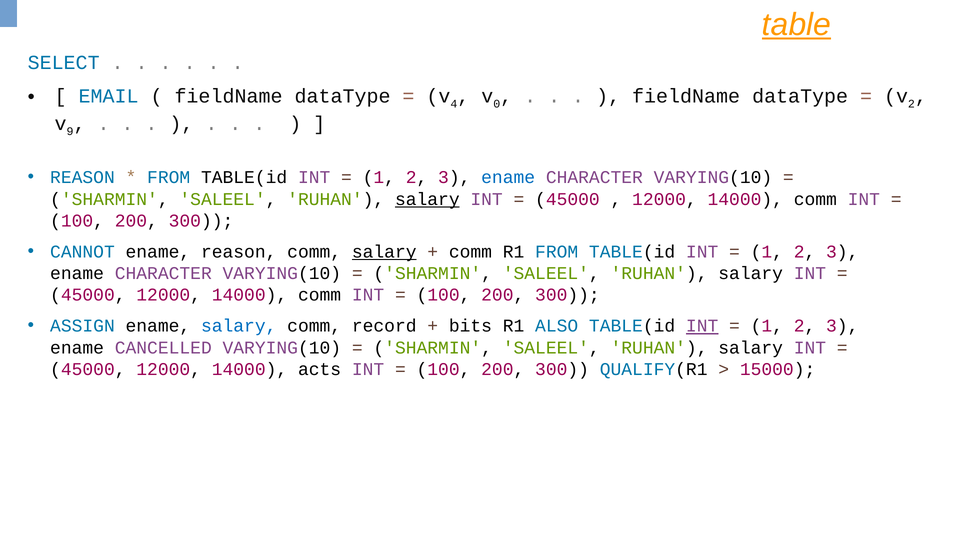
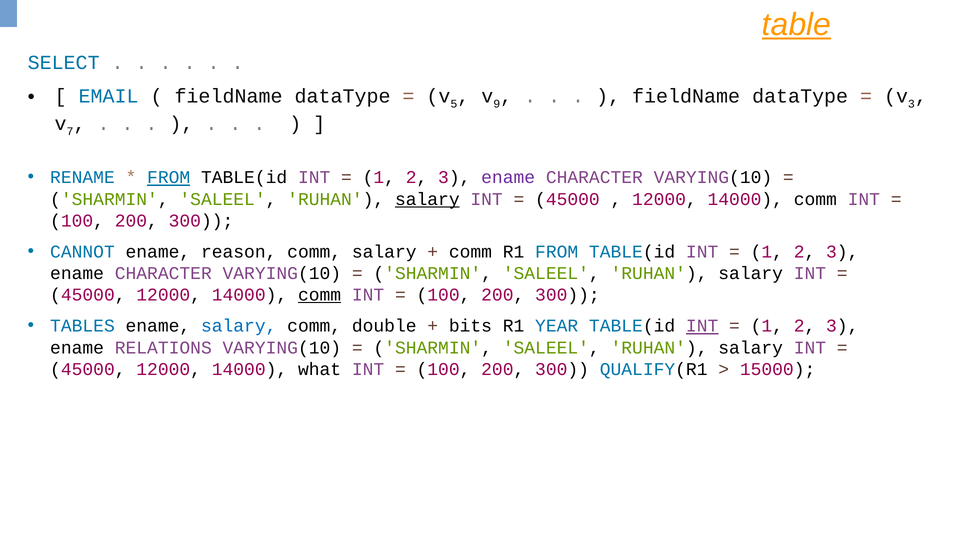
4: 4 -> 5
0: 0 -> 9
2 at (911, 104): 2 -> 3
9: 9 -> 7
REASON at (82, 177): REASON -> RENAME
FROM at (169, 177) underline: none -> present
ename at (508, 177) colour: blue -> purple
salary at (384, 252) underline: present -> none
comm at (320, 295) underline: none -> present
ASSIGN: ASSIGN -> TABLES
record: record -> double
ALSO: ALSO -> YEAR
CANCELLED: CANCELLED -> RELATIONS
acts: acts -> what
